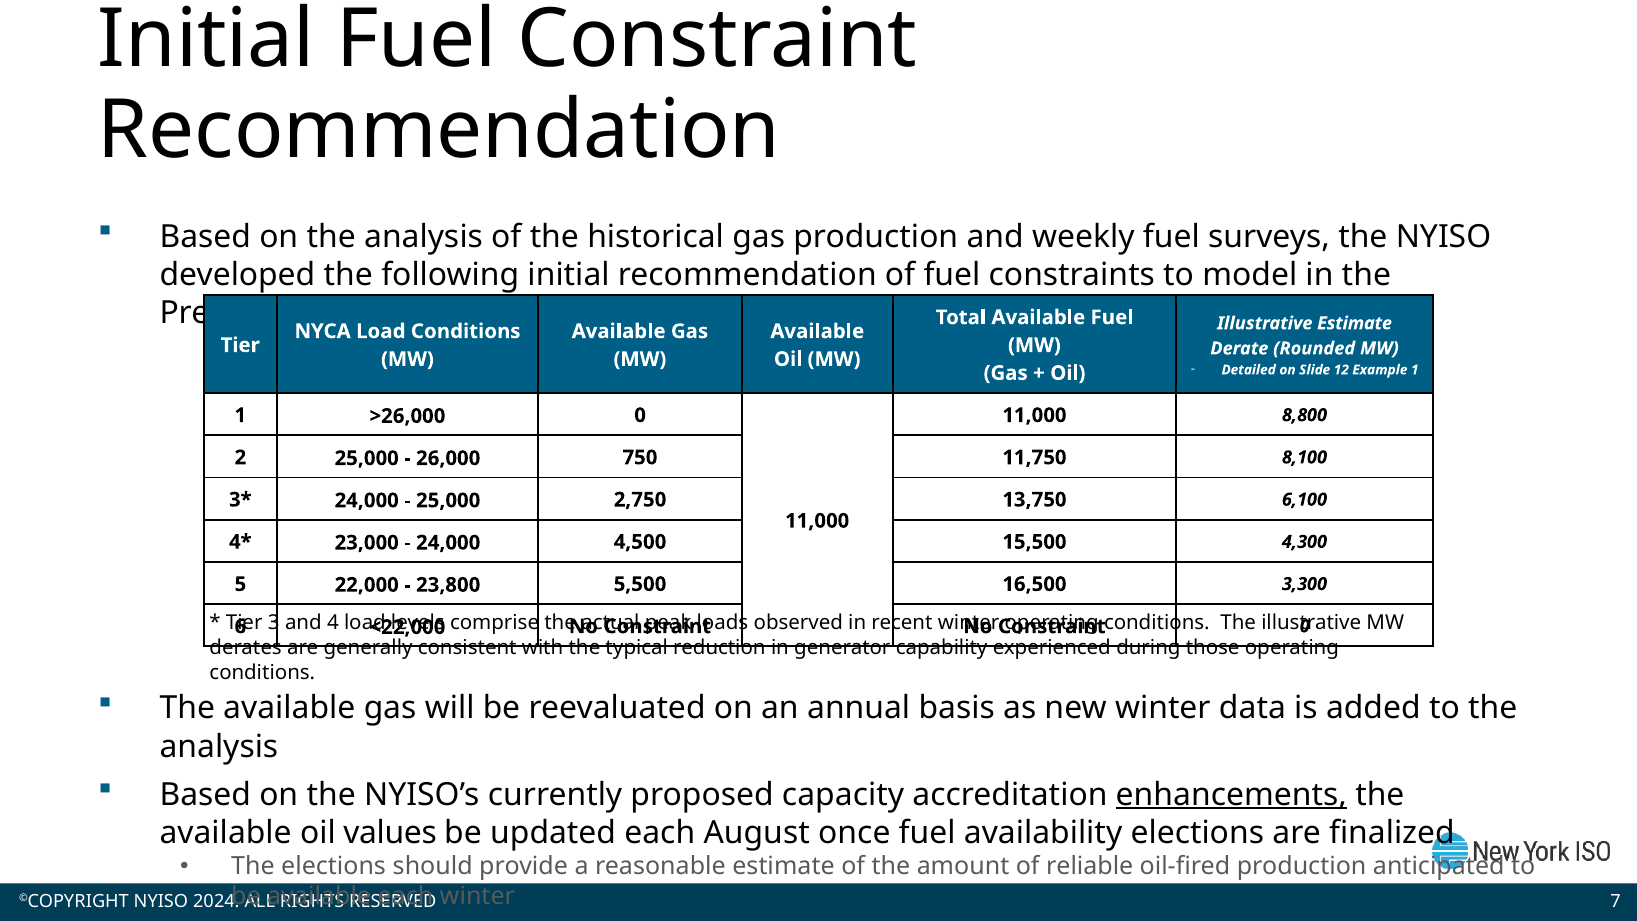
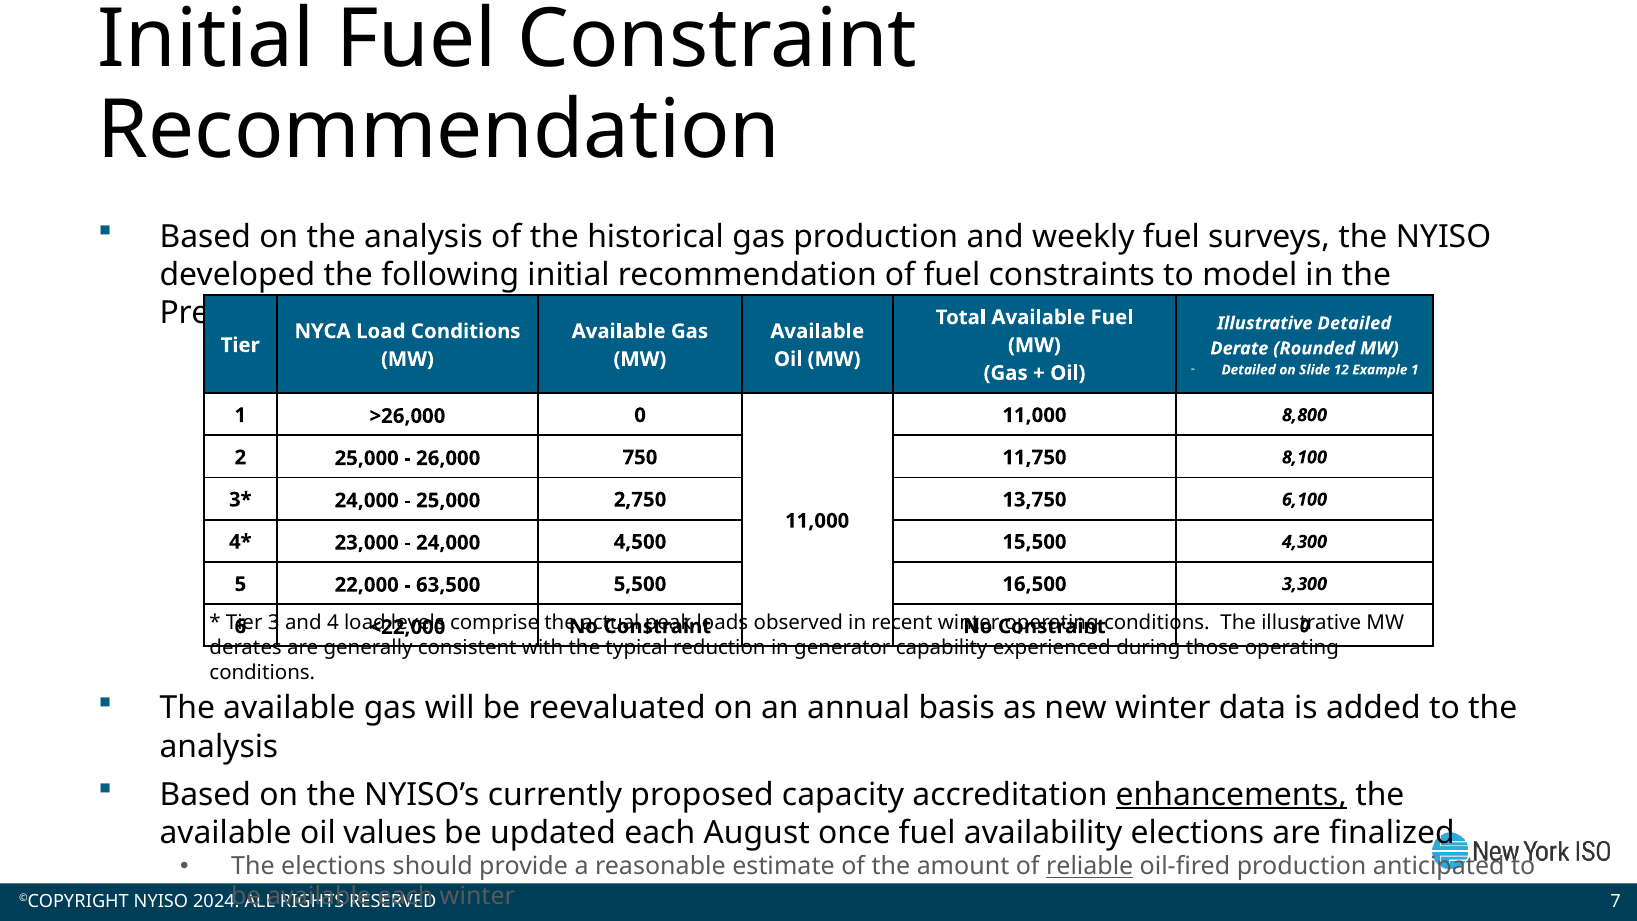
Illustrative Estimate: Estimate -> Detailed
23,800: 23,800 -> 63,500
reliable underline: none -> present
